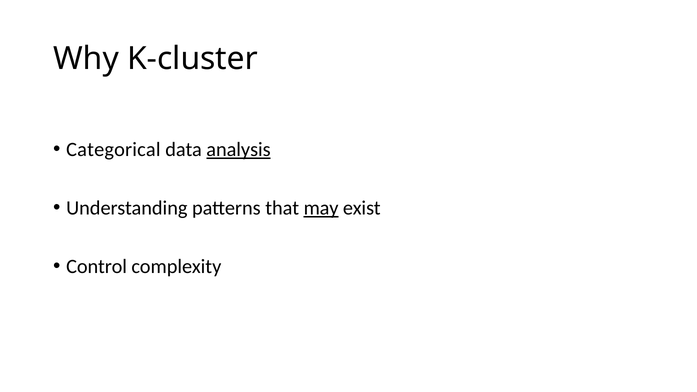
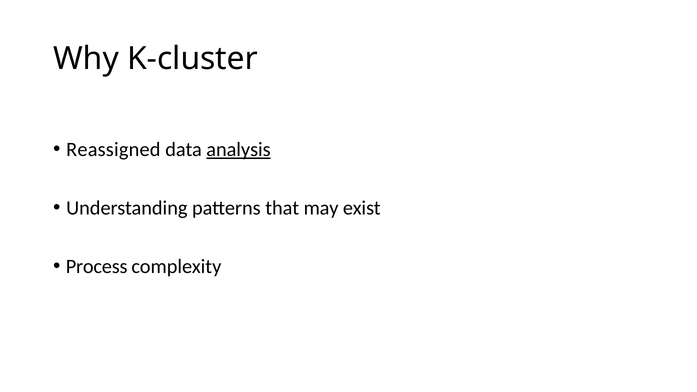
Categorical: Categorical -> Reassigned
may underline: present -> none
Control: Control -> Process
